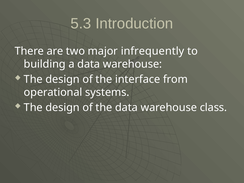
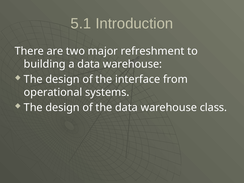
5.3: 5.3 -> 5.1
infrequently: infrequently -> refreshment
